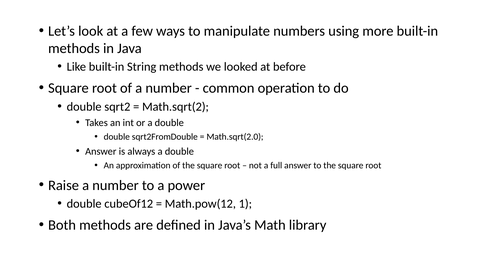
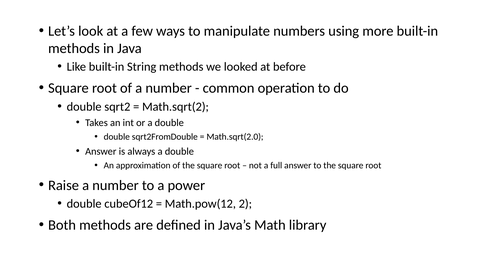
1: 1 -> 2
